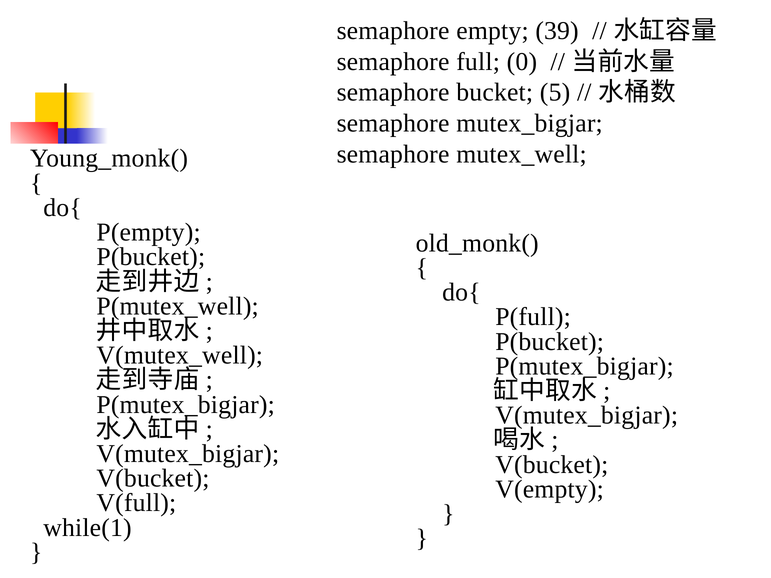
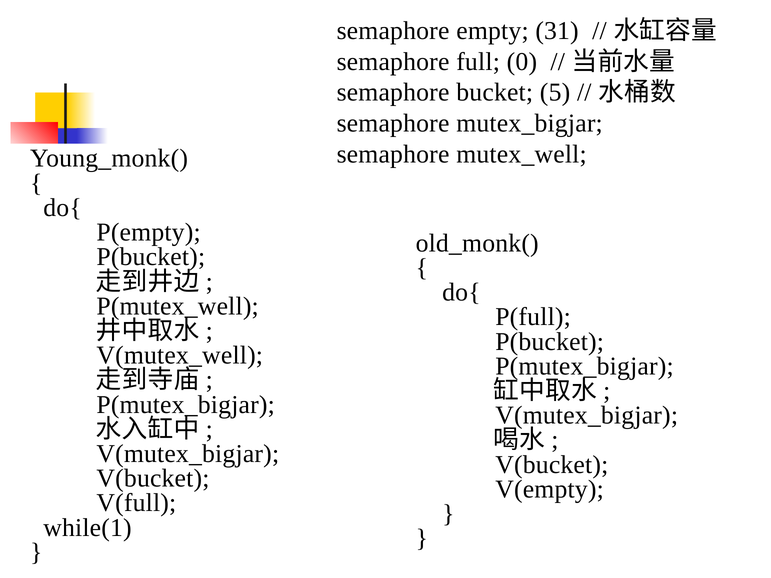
39: 39 -> 31
